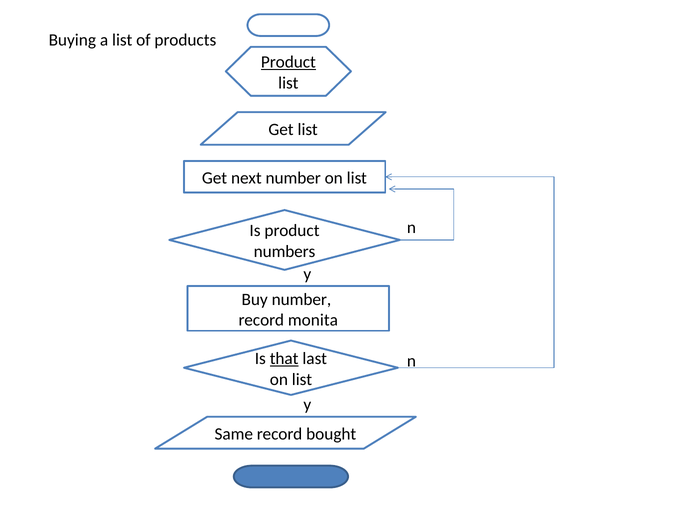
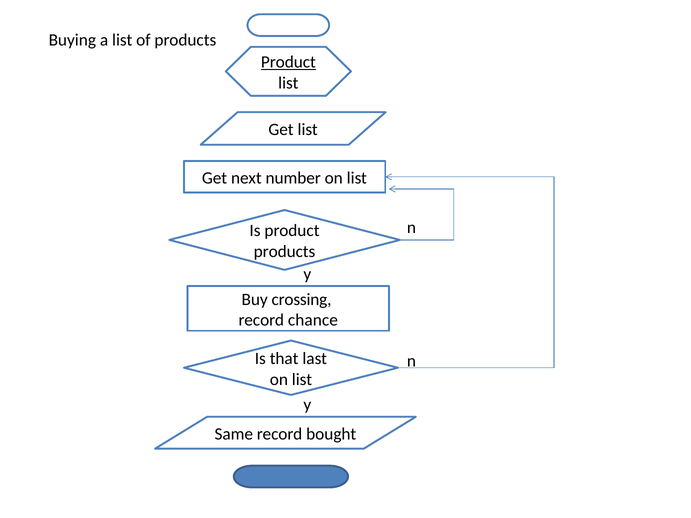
numbers at (285, 252): numbers -> products
Buy number: number -> crossing
monita: monita -> chance
that underline: present -> none
